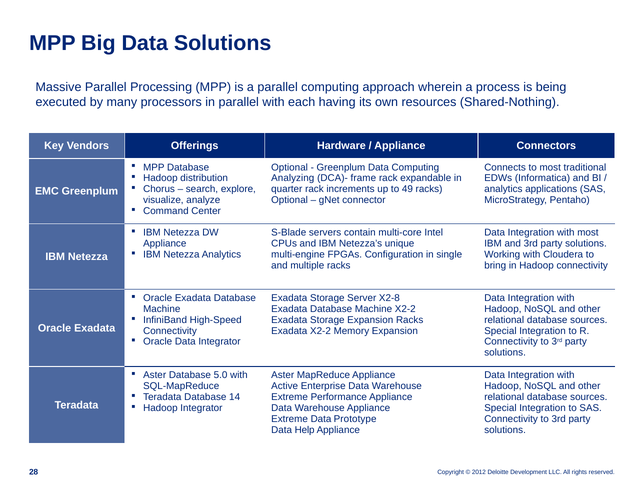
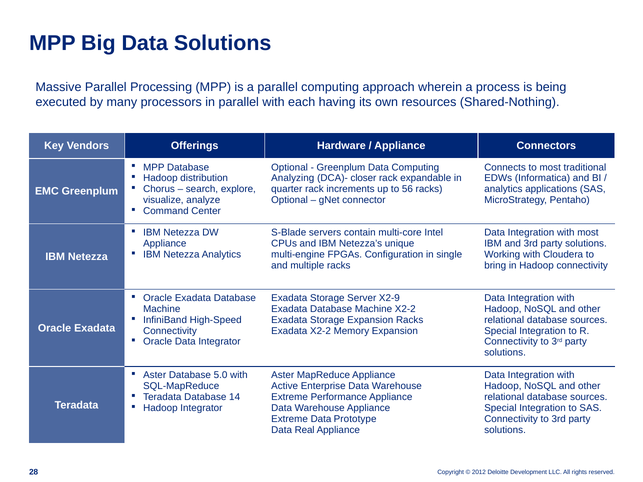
frame: frame -> closer
49: 49 -> 56
X2-8: X2-8 -> X2-9
Help: Help -> Real
